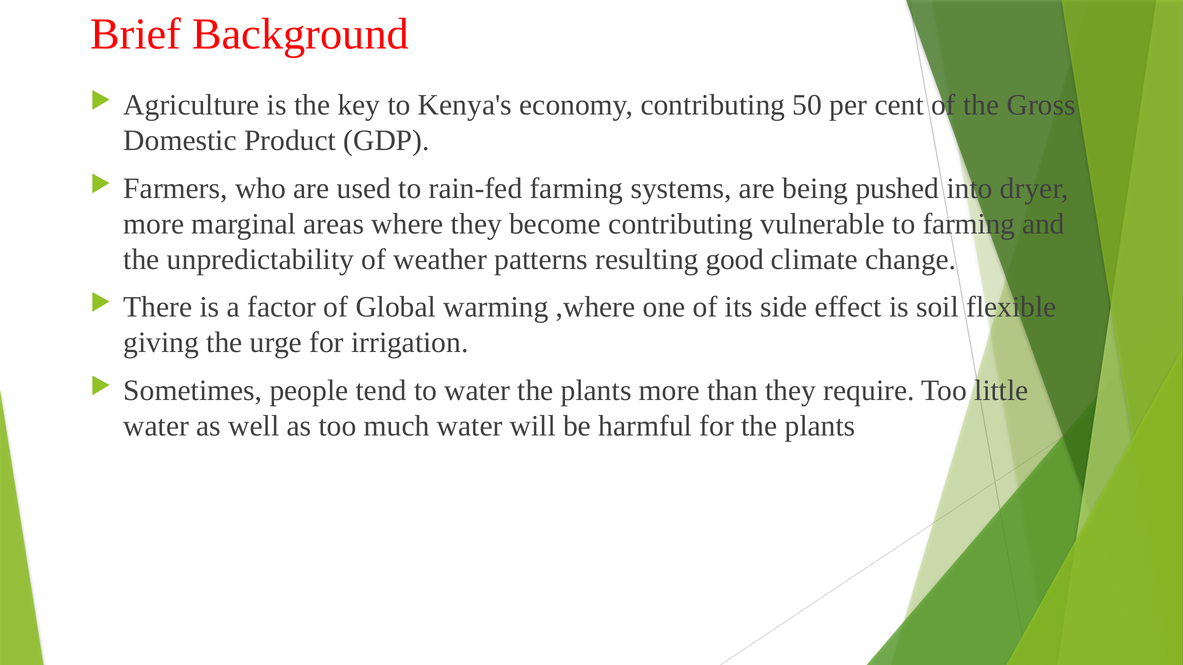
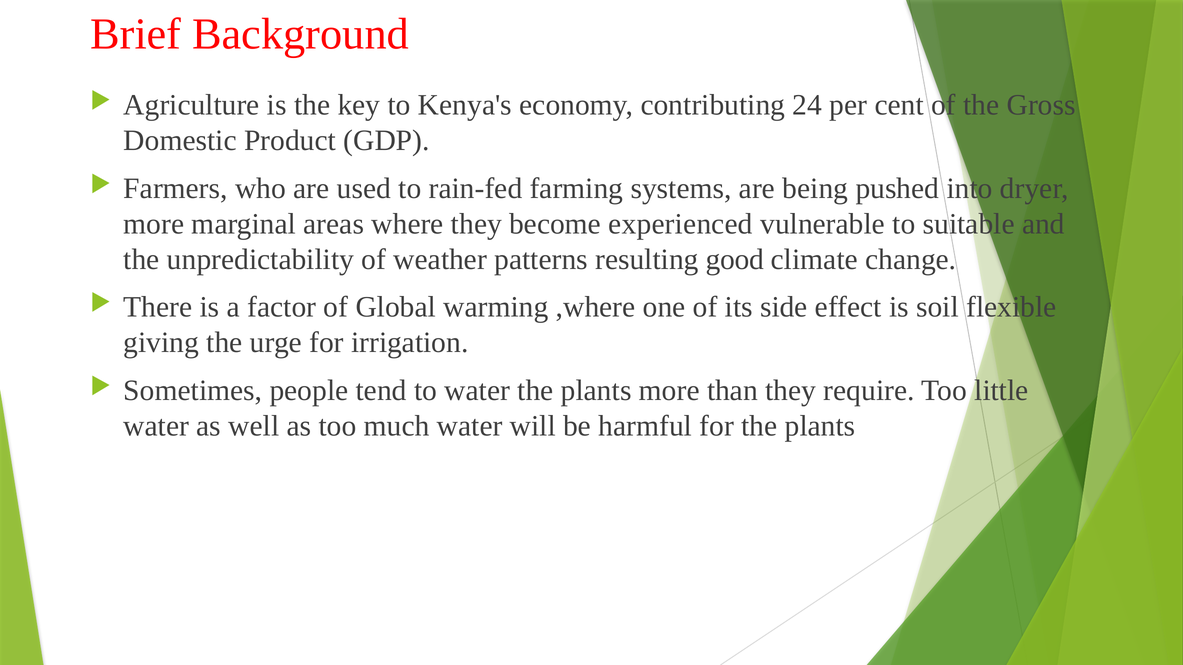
50: 50 -> 24
become contributing: contributing -> experienced
to farming: farming -> suitable
